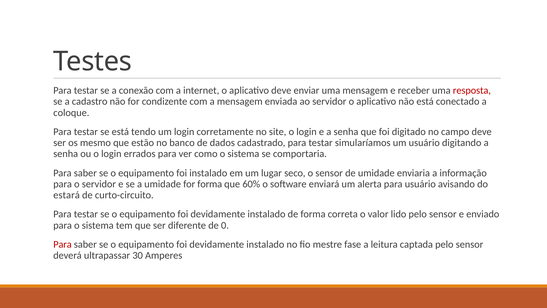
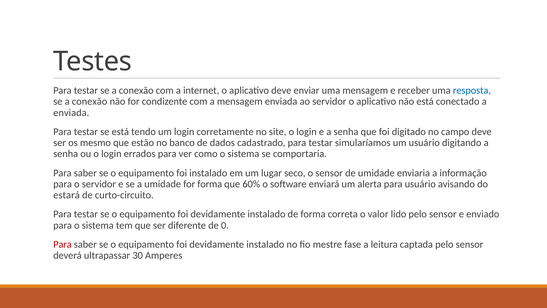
resposta colour: red -> blue
cadastro at (90, 101): cadastro -> conexão
coloque at (71, 113): coloque -> enviada
